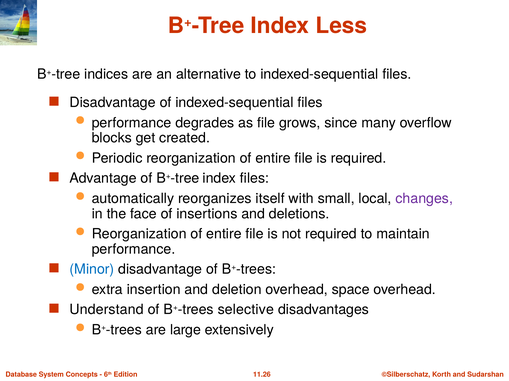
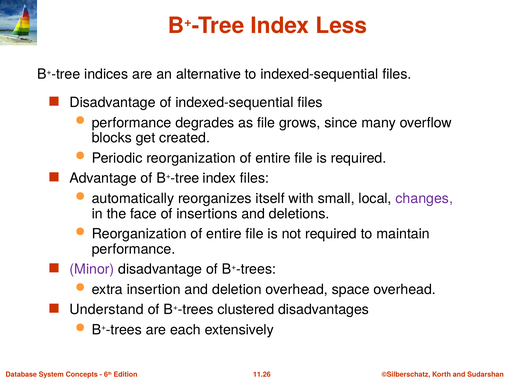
Minor colour: blue -> purple
selective: selective -> clustered
large: large -> each
